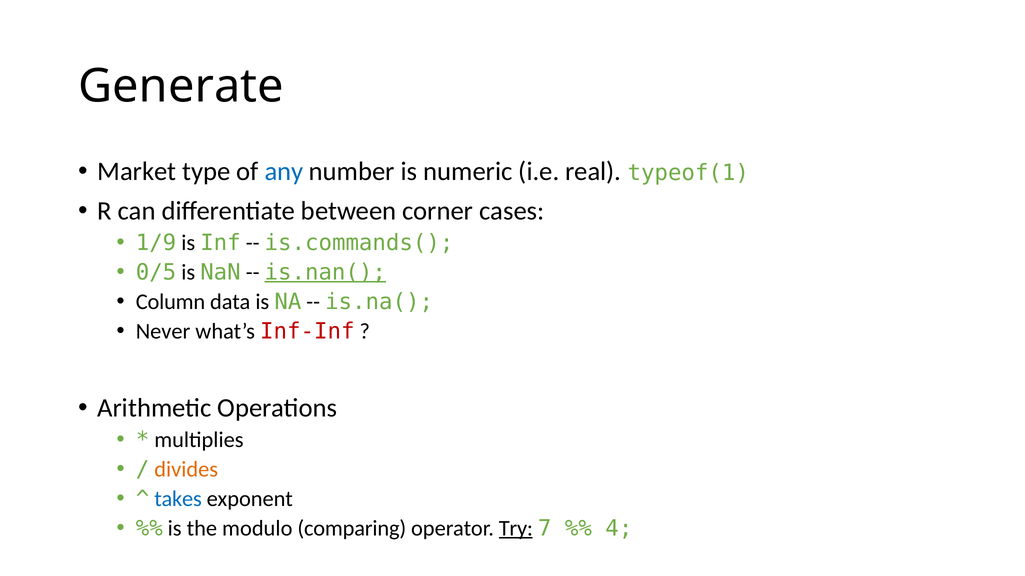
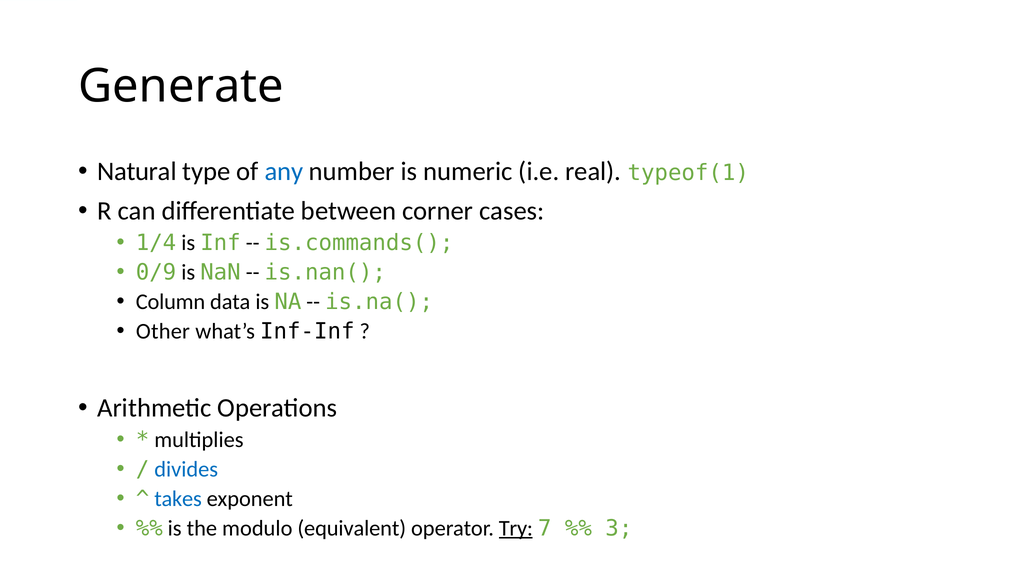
Market: Market -> Natural
1/9: 1/9 -> 1/4
0/5: 0/5 -> 0/9
is.nan( underline: present -> none
Never: Never -> Other
Inf-Inf colour: red -> black
divides colour: orange -> blue
comparing: comparing -> equivalent
4: 4 -> 3
